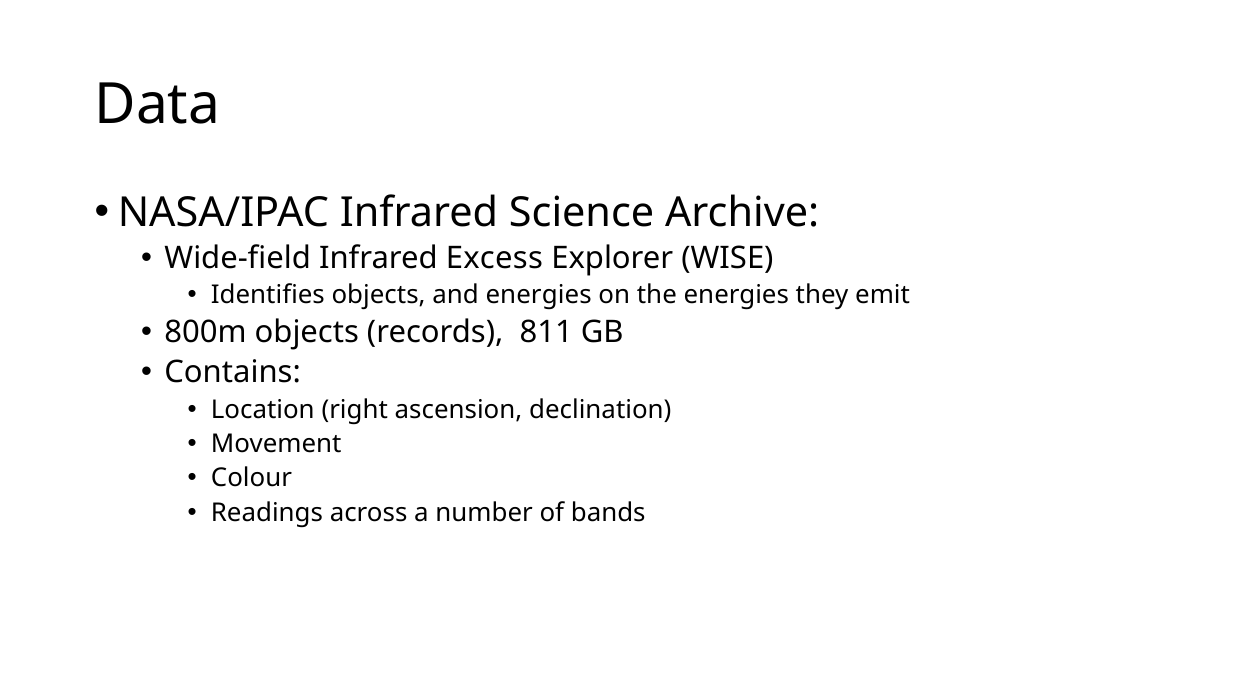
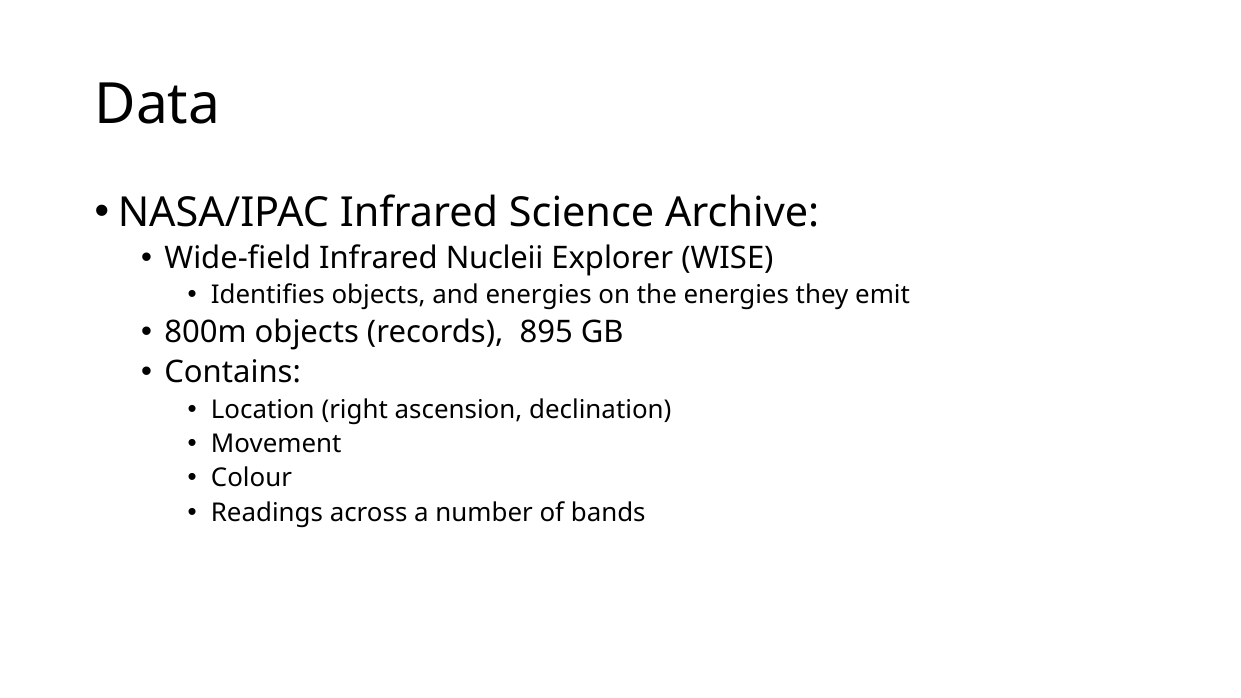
Excess: Excess -> Nucleii
811: 811 -> 895
